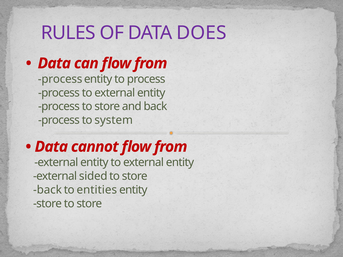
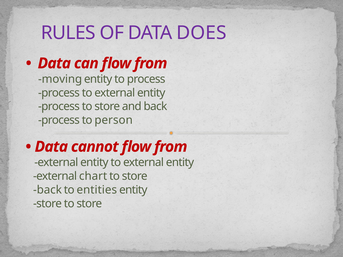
process at (60, 79): process -> moving
system: system -> person
sided: sided -> chart
